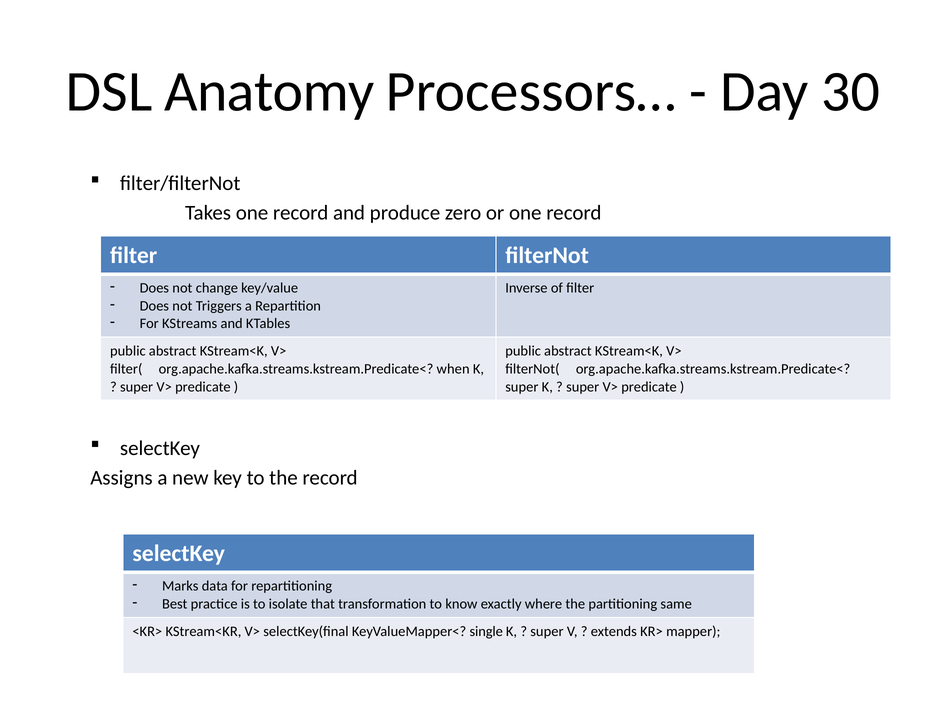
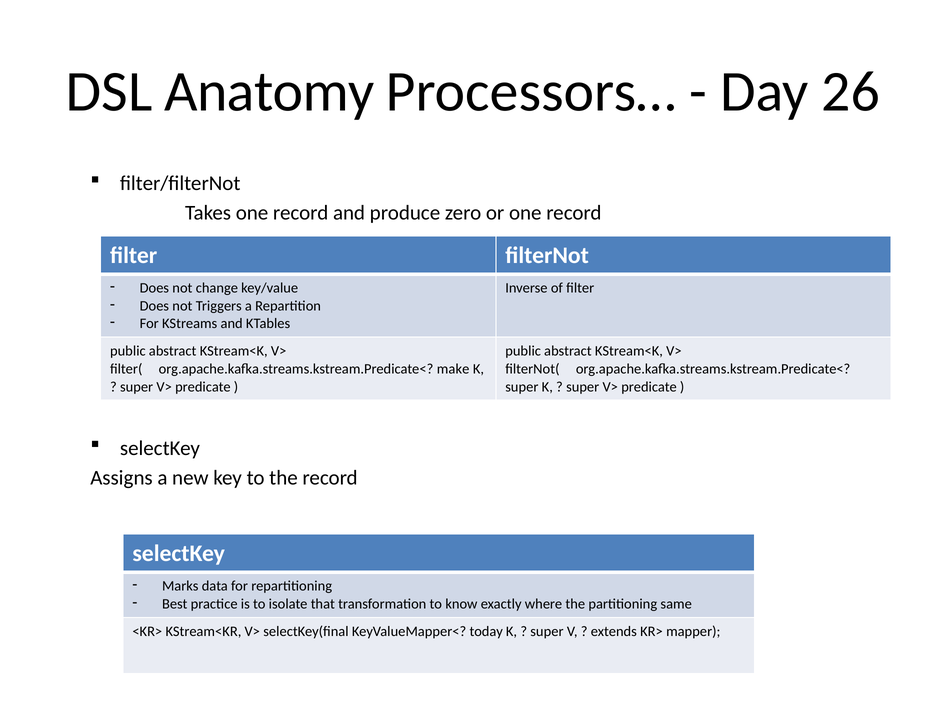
30: 30 -> 26
when: when -> make
single: single -> today
